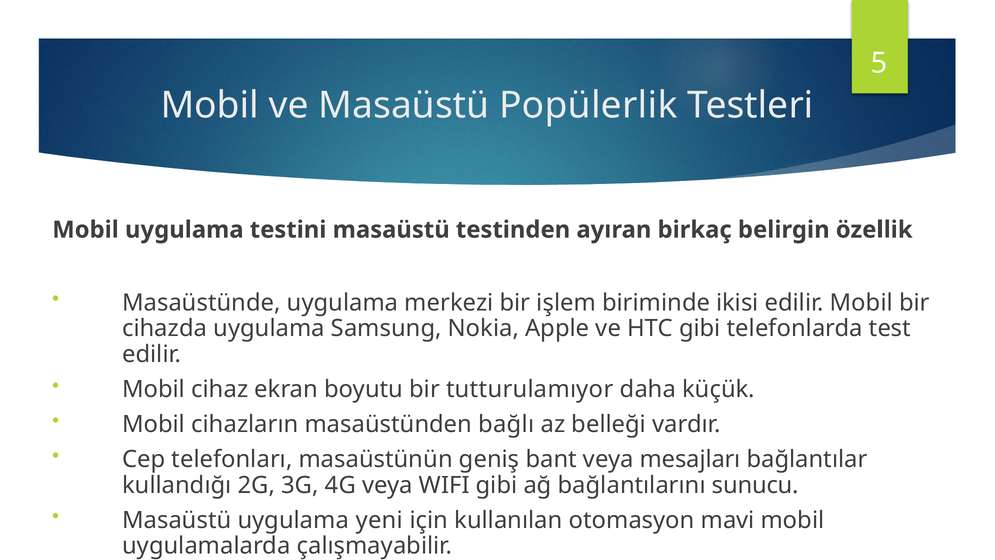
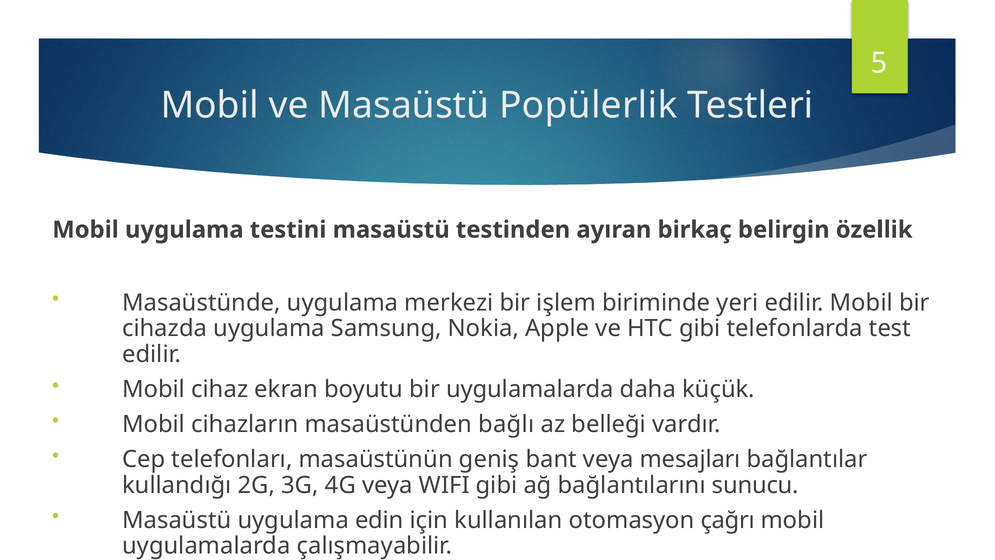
ikisi: ikisi -> yeri
bir tutturulamıyor: tutturulamıyor -> uygulamalarda
yeni: yeni -> edin
mavi: mavi -> çağrı
